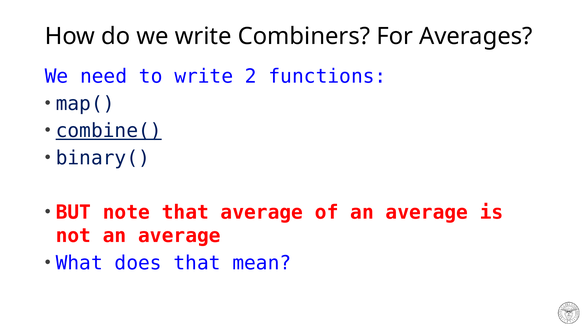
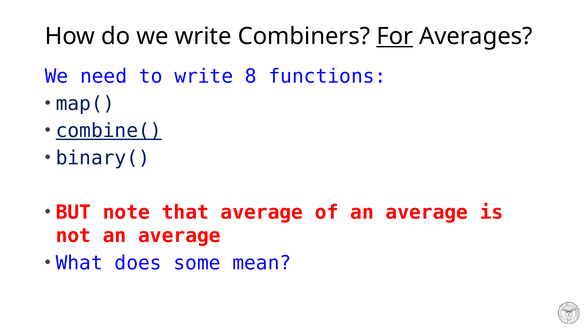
For underline: none -> present
2: 2 -> 8
does that: that -> some
